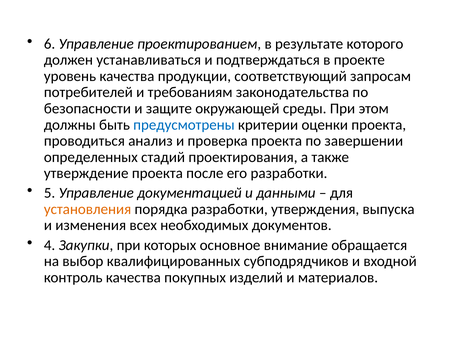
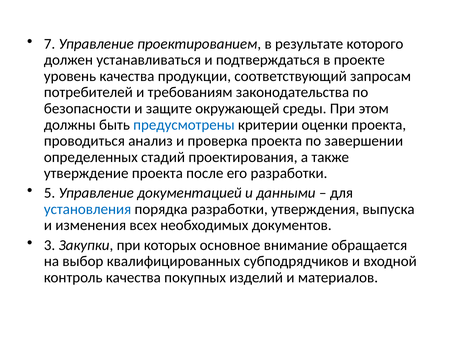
6: 6 -> 7
установления colour: orange -> blue
4: 4 -> 3
